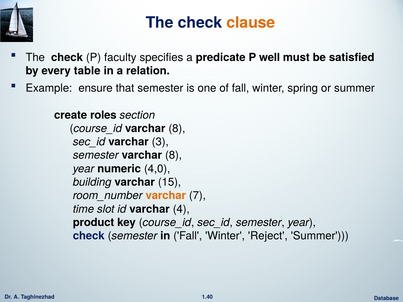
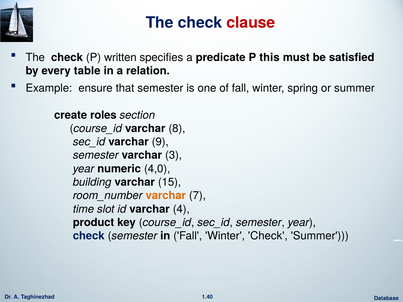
clause colour: orange -> red
faculty: faculty -> written
well: well -> this
3: 3 -> 9
semester varchar 8: 8 -> 3
Winter Reject: Reject -> Check
